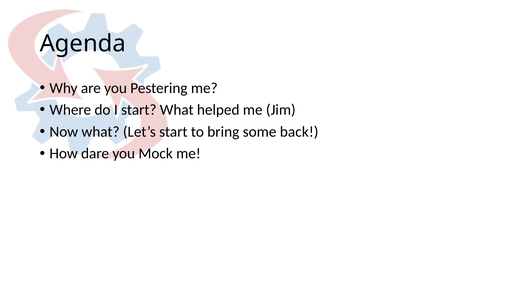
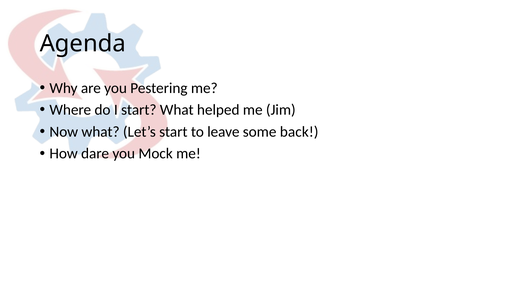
bring: bring -> leave
